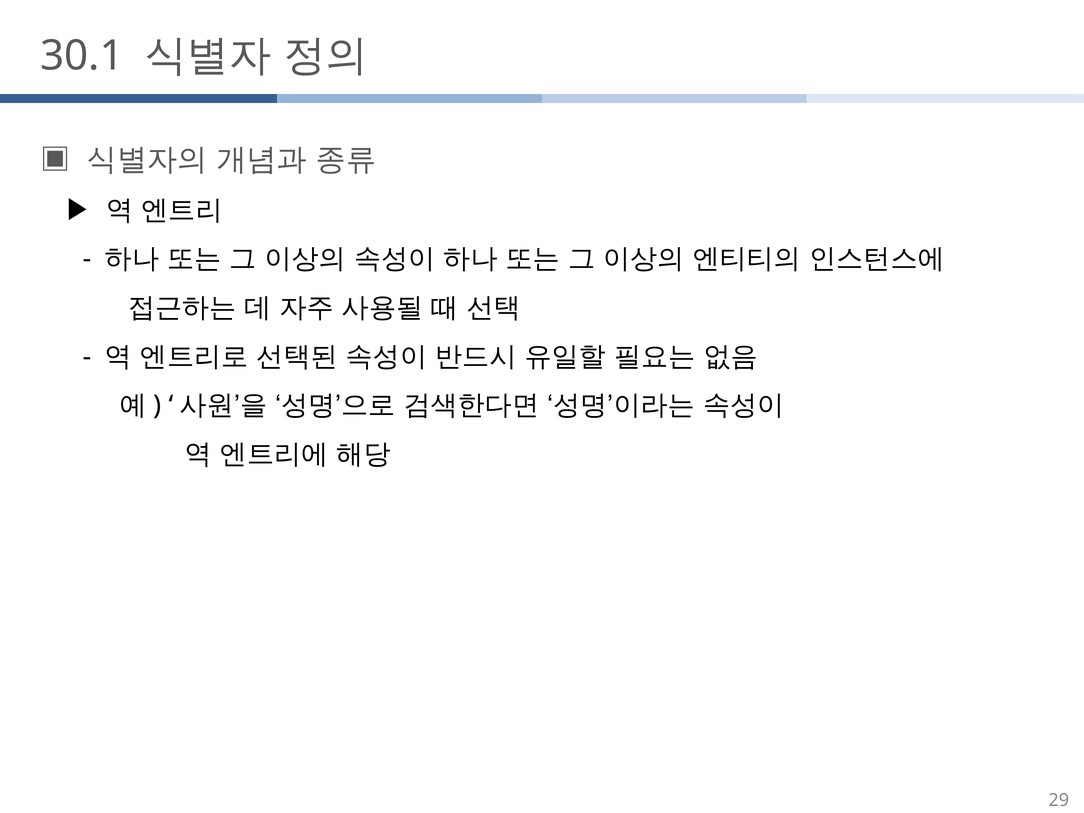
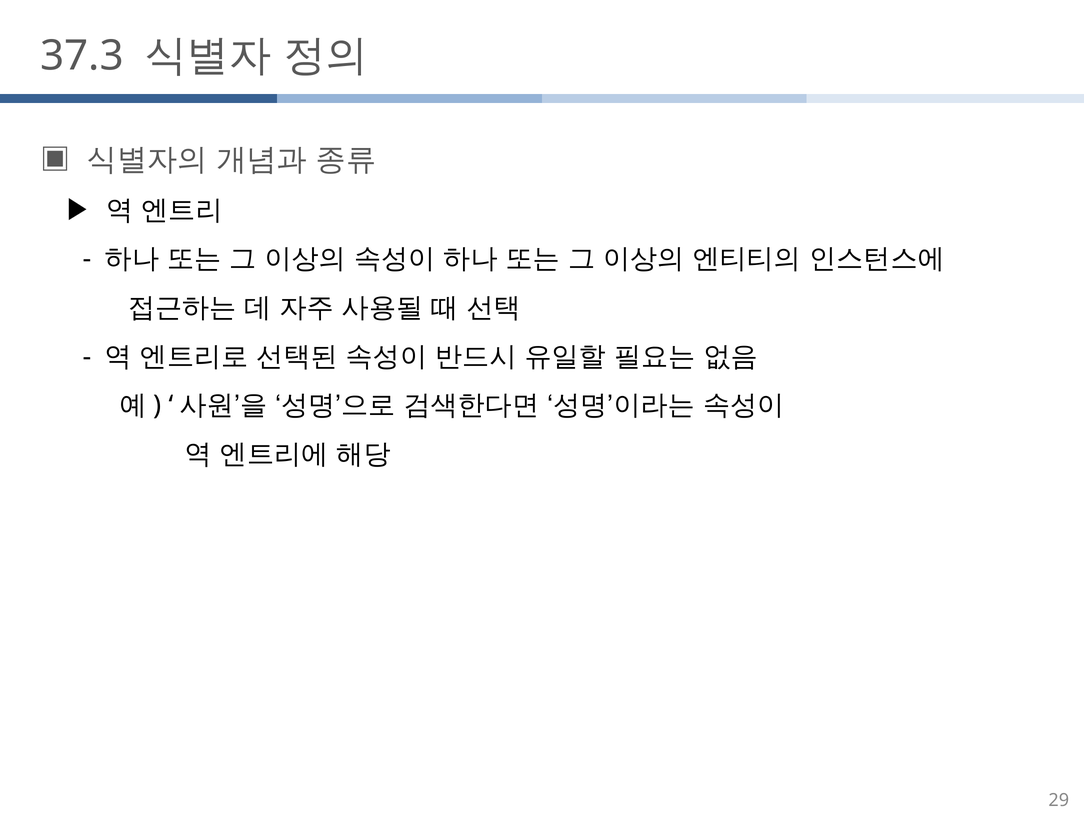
30.1: 30.1 -> 37.3
